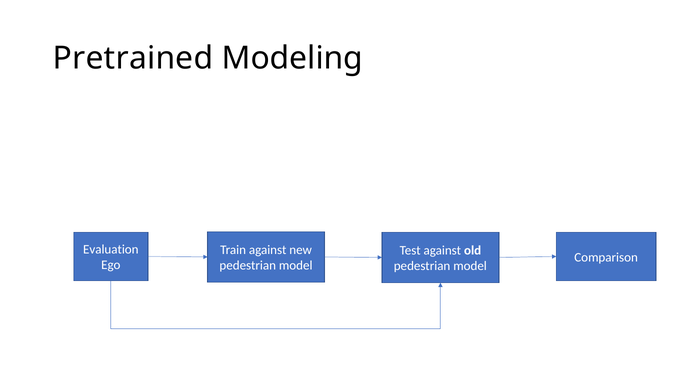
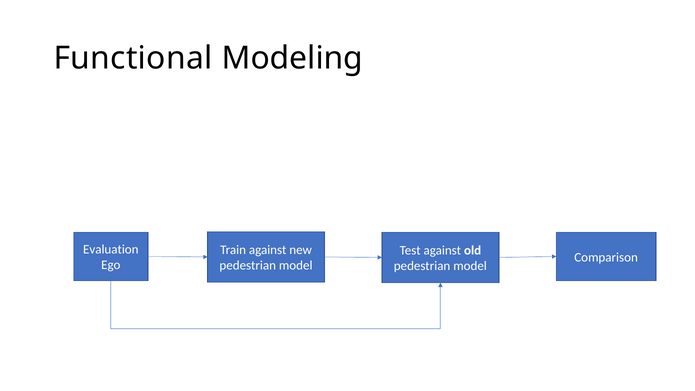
Pretrained: Pretrained -> Functional
